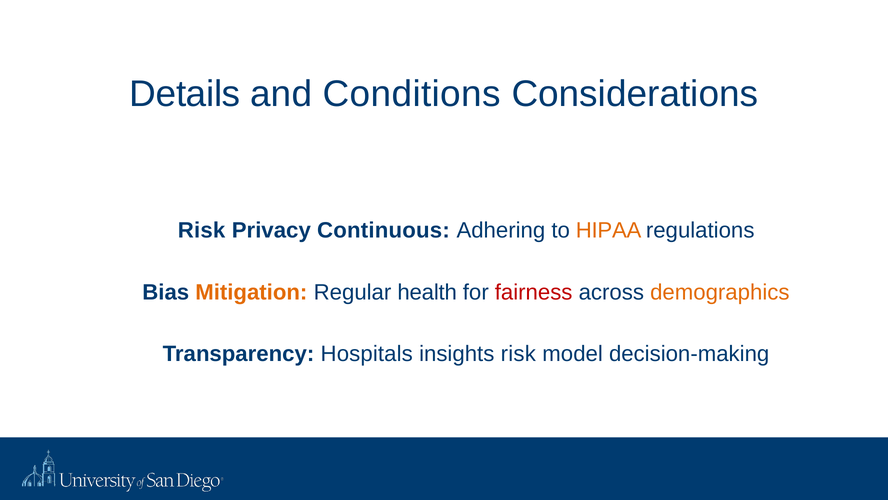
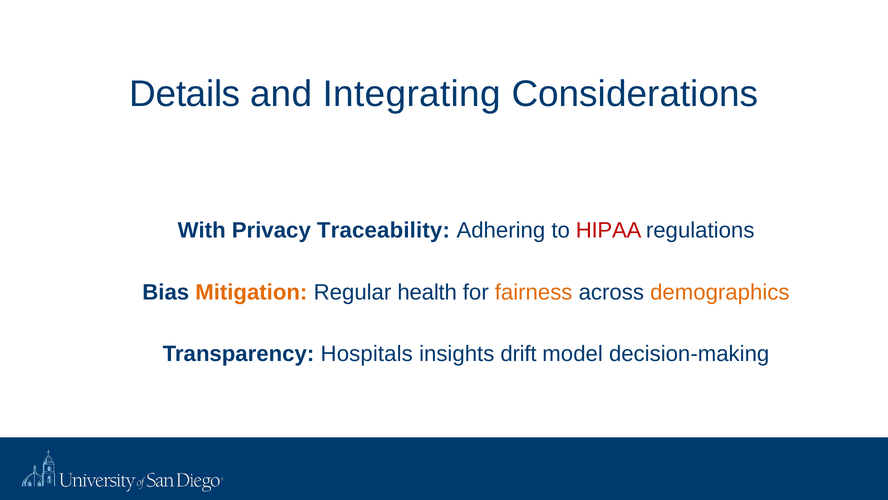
Conditions: Conditions -> Integrating
Risk at (202, 230): Risk -> With
Continuous: Continuous -> Traceability
HIPAA colour: orange -> red
fairness colour: red -> orange
insights risk: risk -> drift
